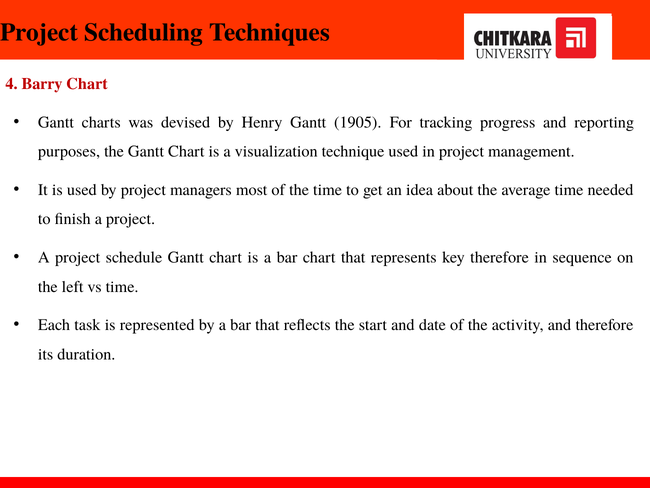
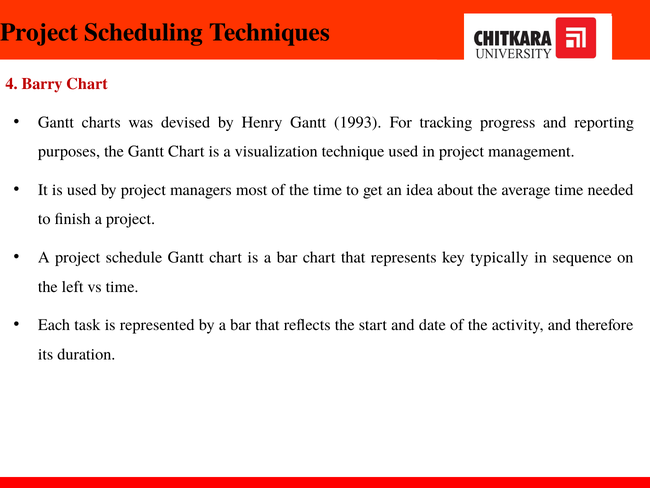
1905: 1905 -> 1993
key therefore: therefore -> typically
